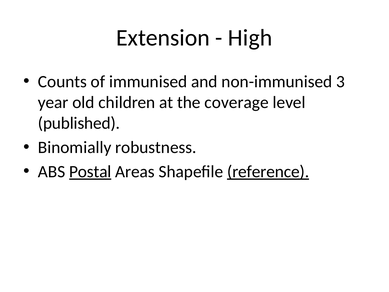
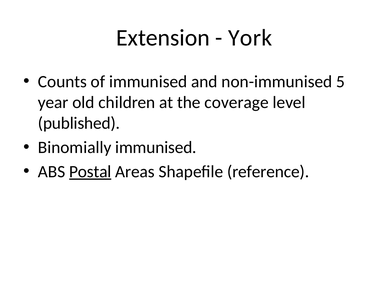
High: High -> York
3: 3 -> 5
Binomially robustness: robustness -> immunised
reference underline: present -> none
